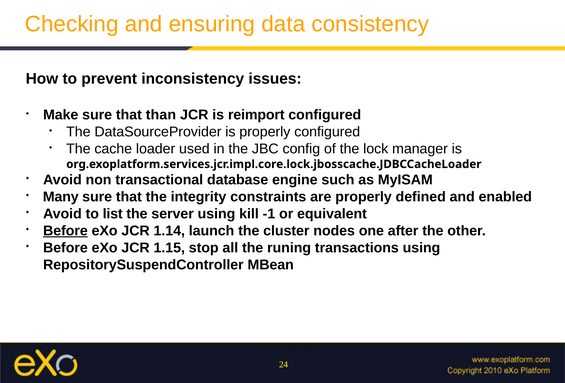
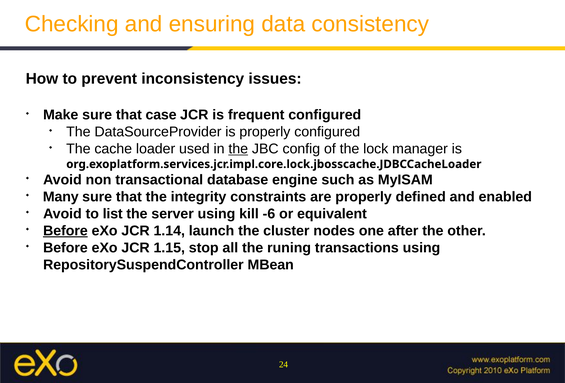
than: than -> case
reimport: reimport -> frequent
the at (238, 149) underline: none -> present
-1: -1 -> -6
